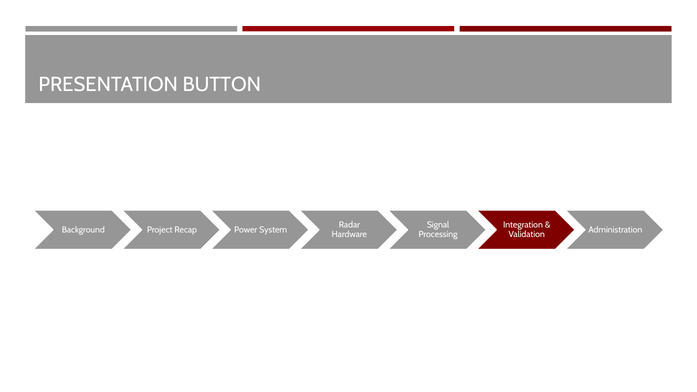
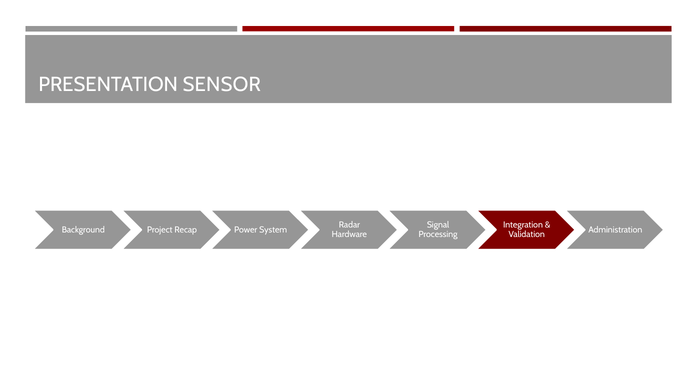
BUTTON: BUTTON -> SENSOR
